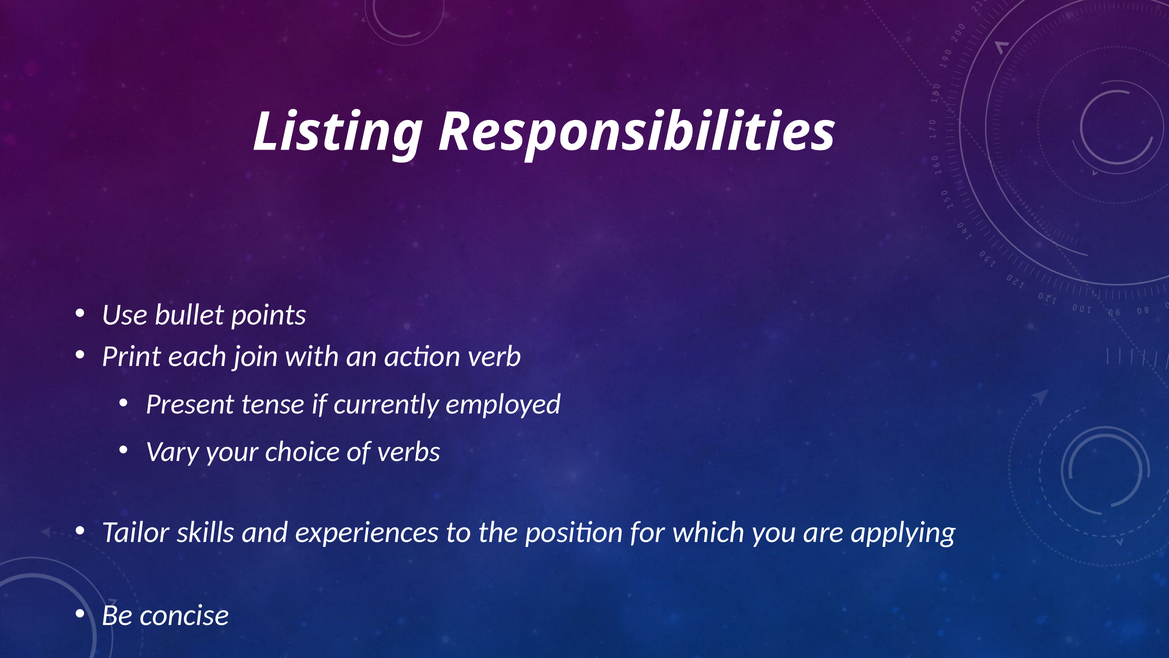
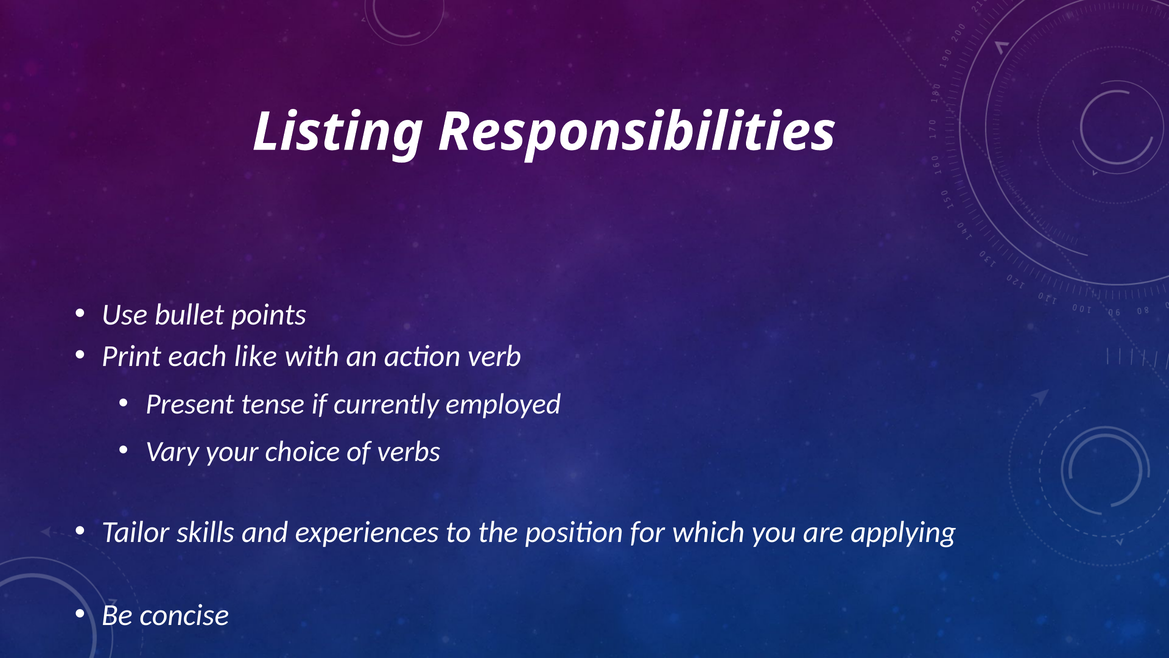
join: join -> like
